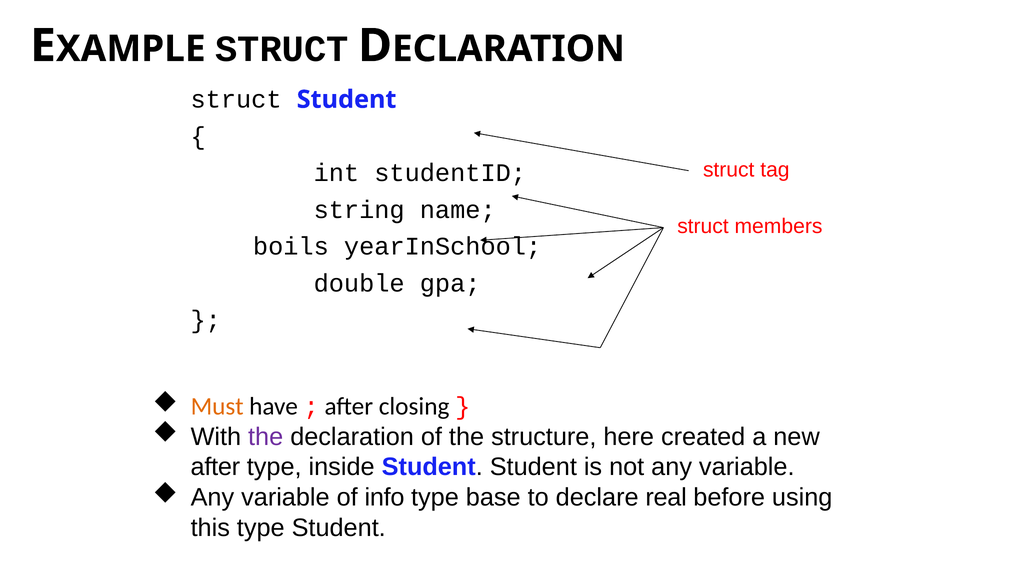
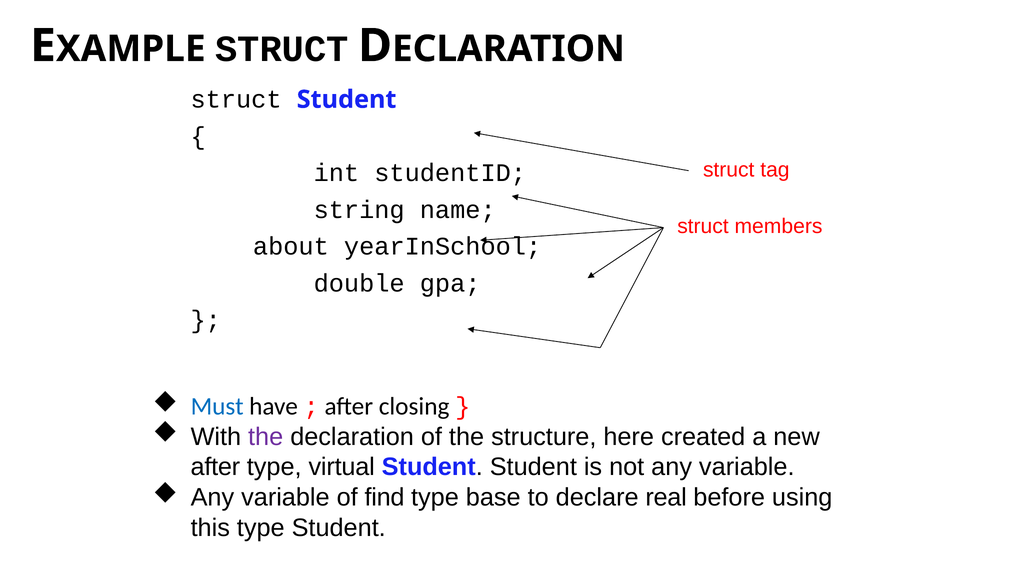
boils: boils -> about
Must colour: orange -> blue
inside: inside -> virtual
info: info -> find
